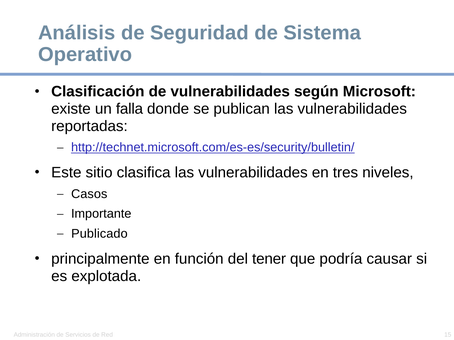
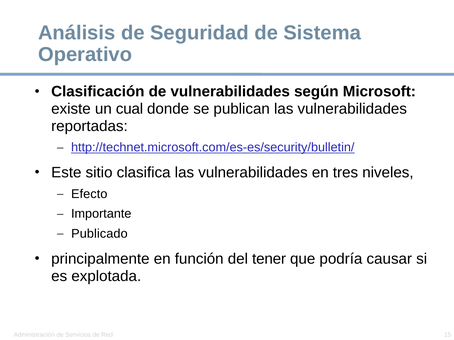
falla: falla -> cual
Casos: Casos -> Efecto
